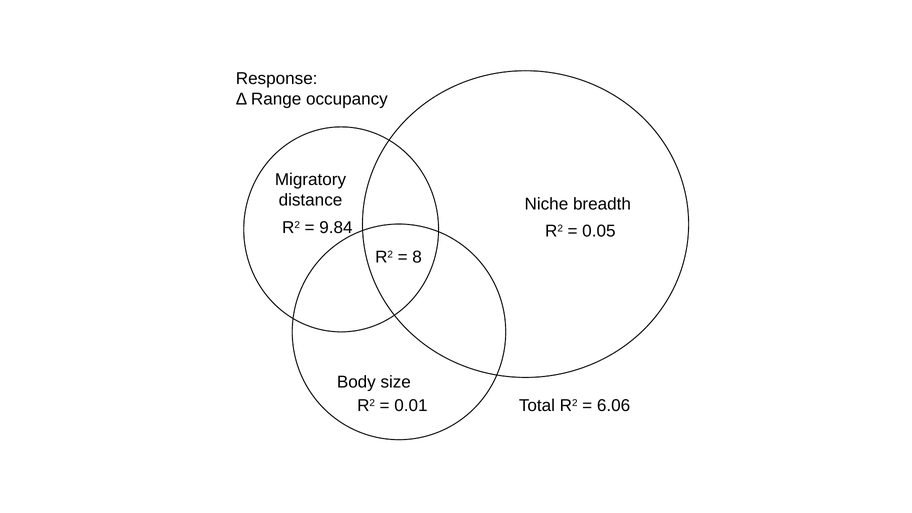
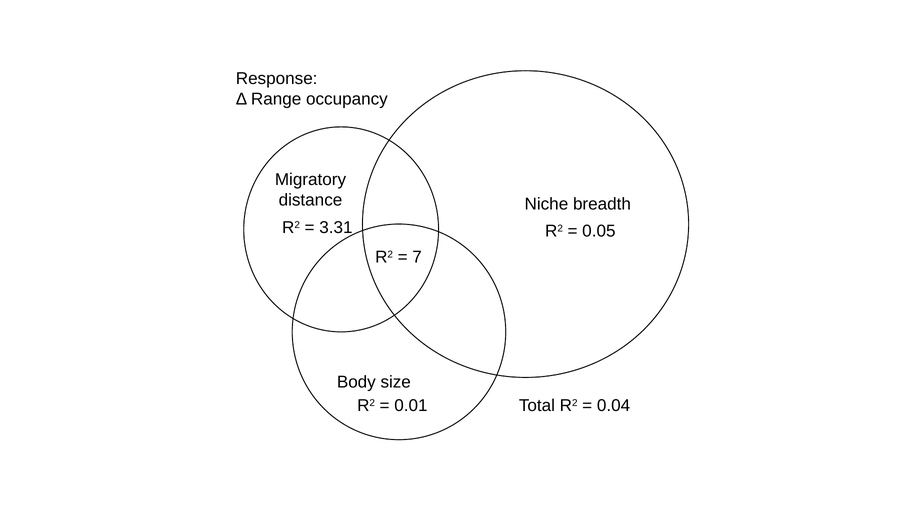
9.84: 9.84 -> 3.31
8: 8 -> 7
6.06: 6.06 -> 0.04
